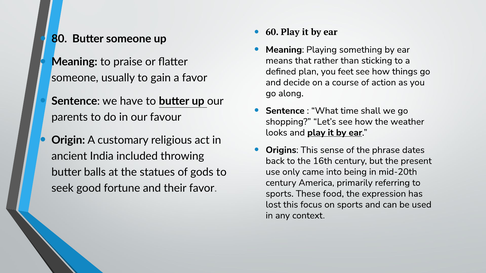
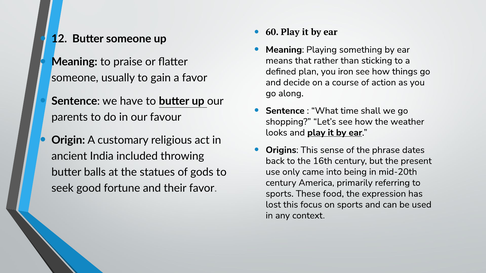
80: 80 -> 12
feet: feet -> iron
